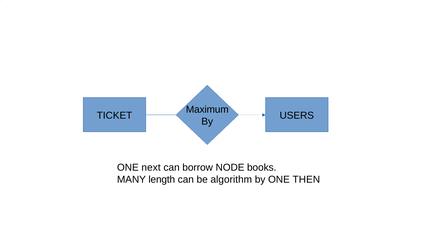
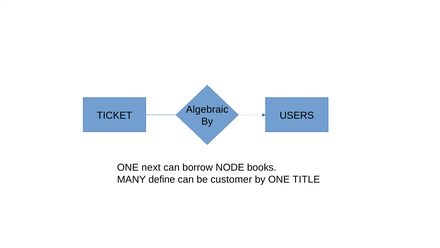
Maximum: Maximum -> Algebraic
length: length -> define
algorithm: algorithm -> customer
THEN: THEN -> TITLE
